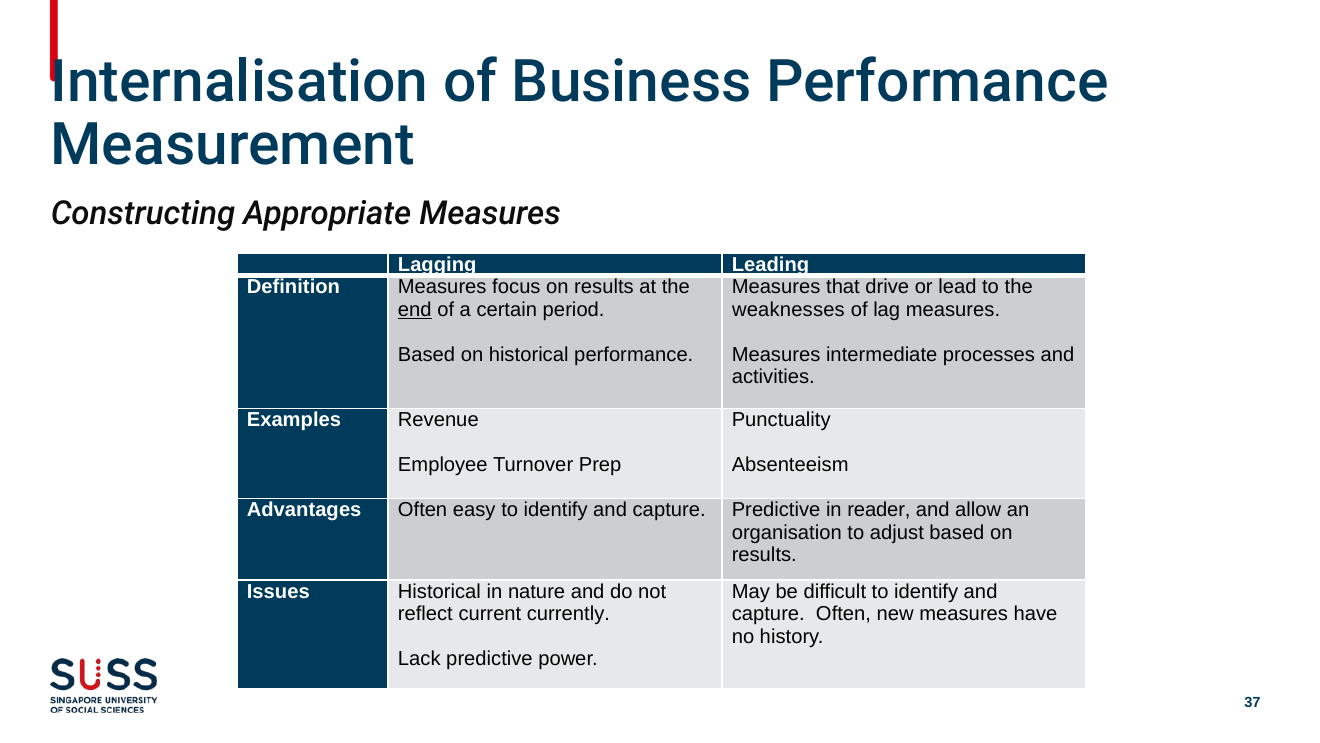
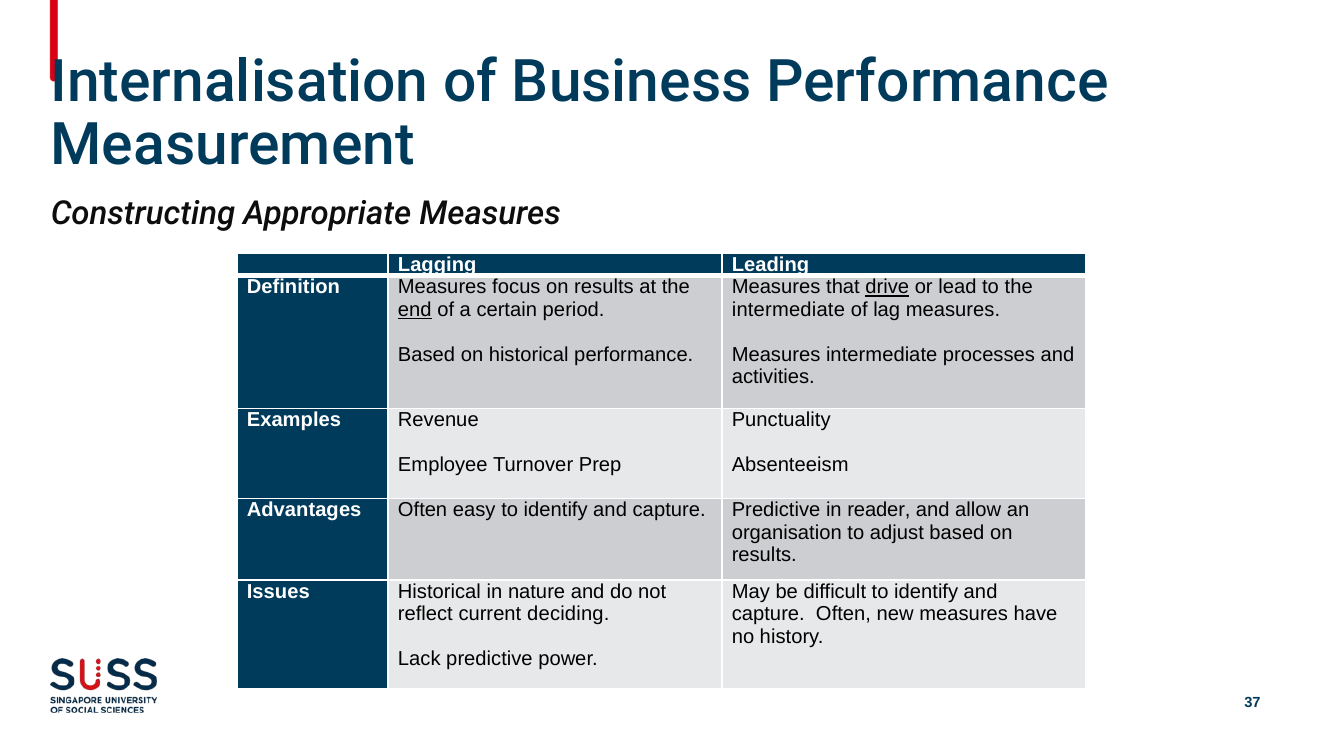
drive underline: none -> present
weaknesses at (788, 310): weaknesses -> intermediate
currently: currently -> deciding
